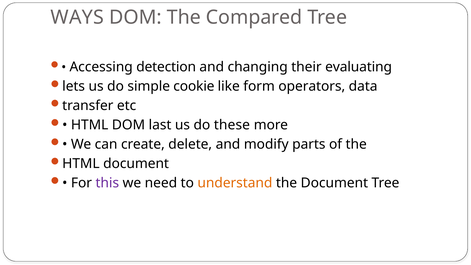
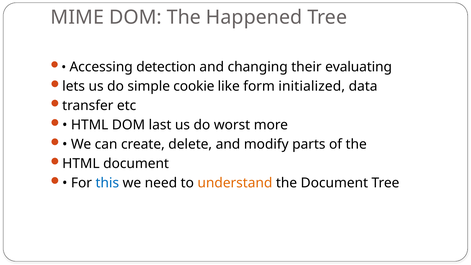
WAYS: WAYS -> MIME
Compared: Compared -> Happened
operators: operators -> initialized
these: these -> worst
this colour: purple -> blue
